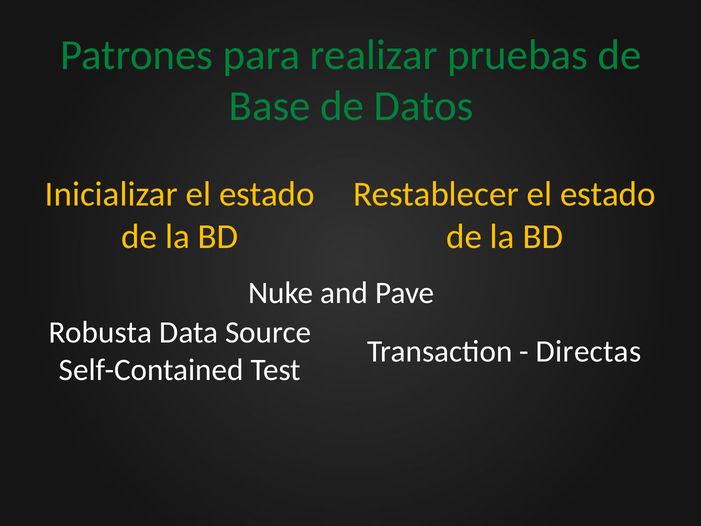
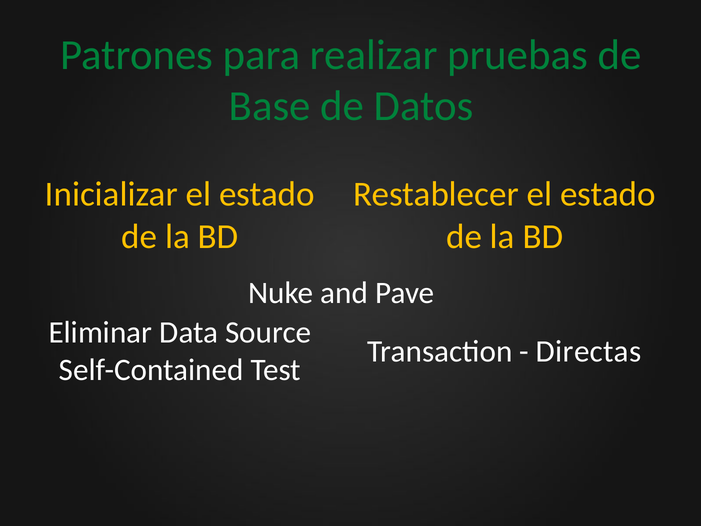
Robusta: Robusta -> Eliminar
